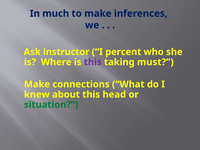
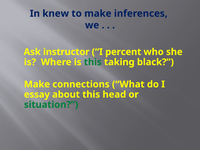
much: much -> knew
this at (93, 62) colour: purple -> green
must: must -> black
knew: knew -> essay
